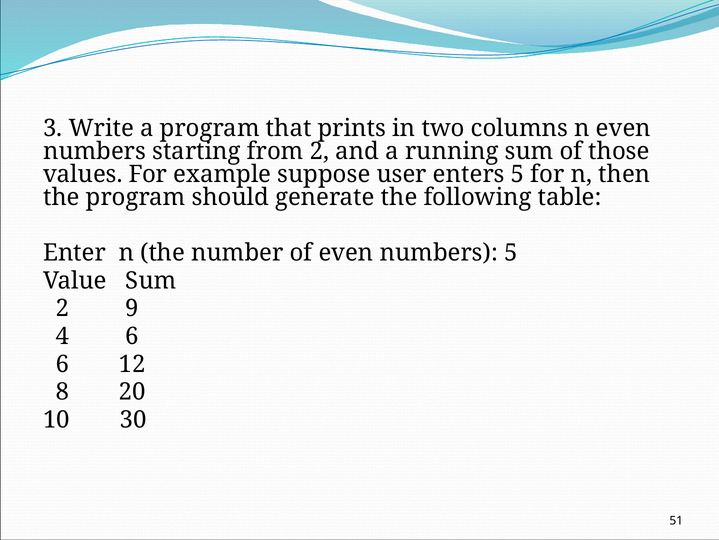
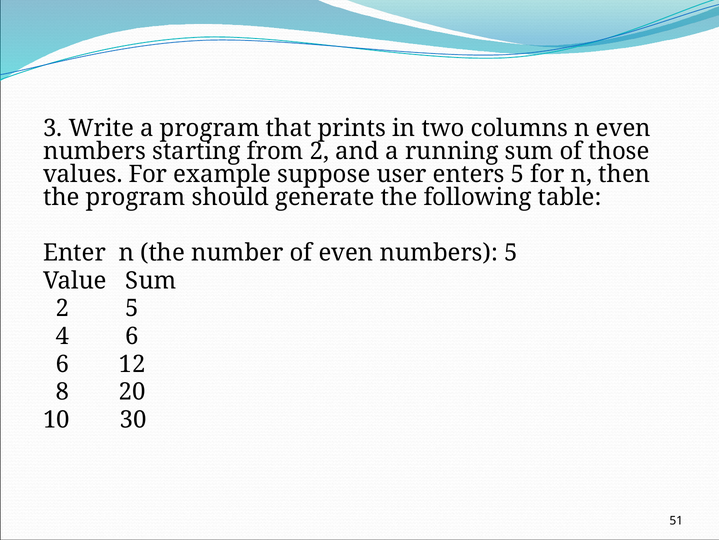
2 9: 9 -> 5
